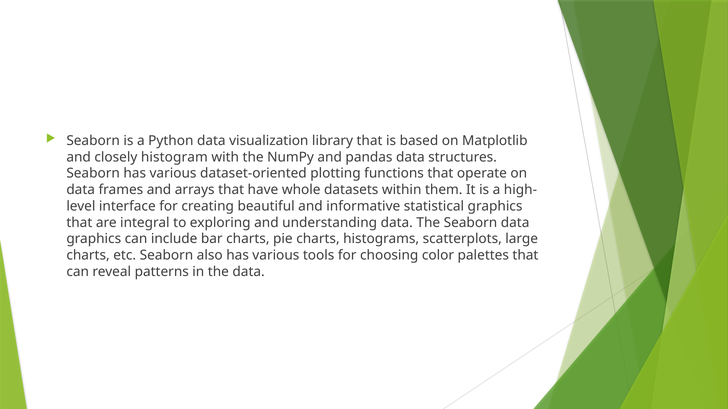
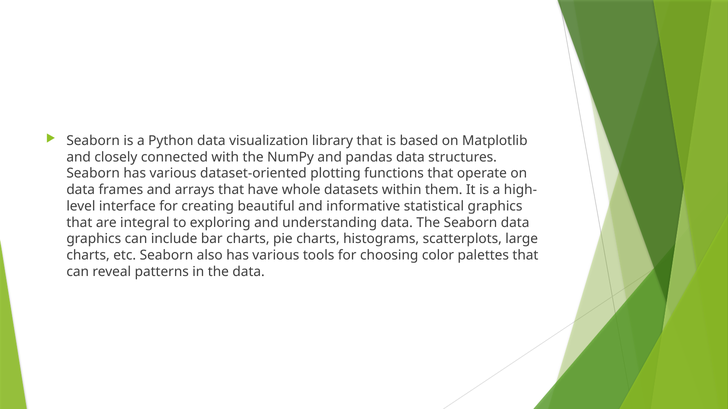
histogram: histogram -> connected
